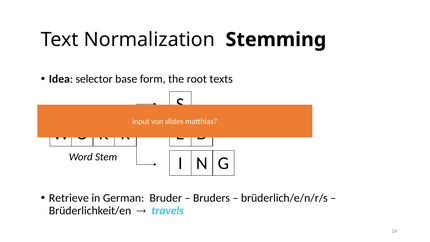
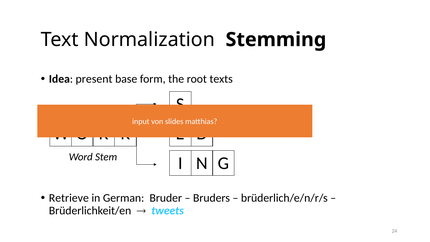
selector: selector -> present
travels: travels -> tweets
